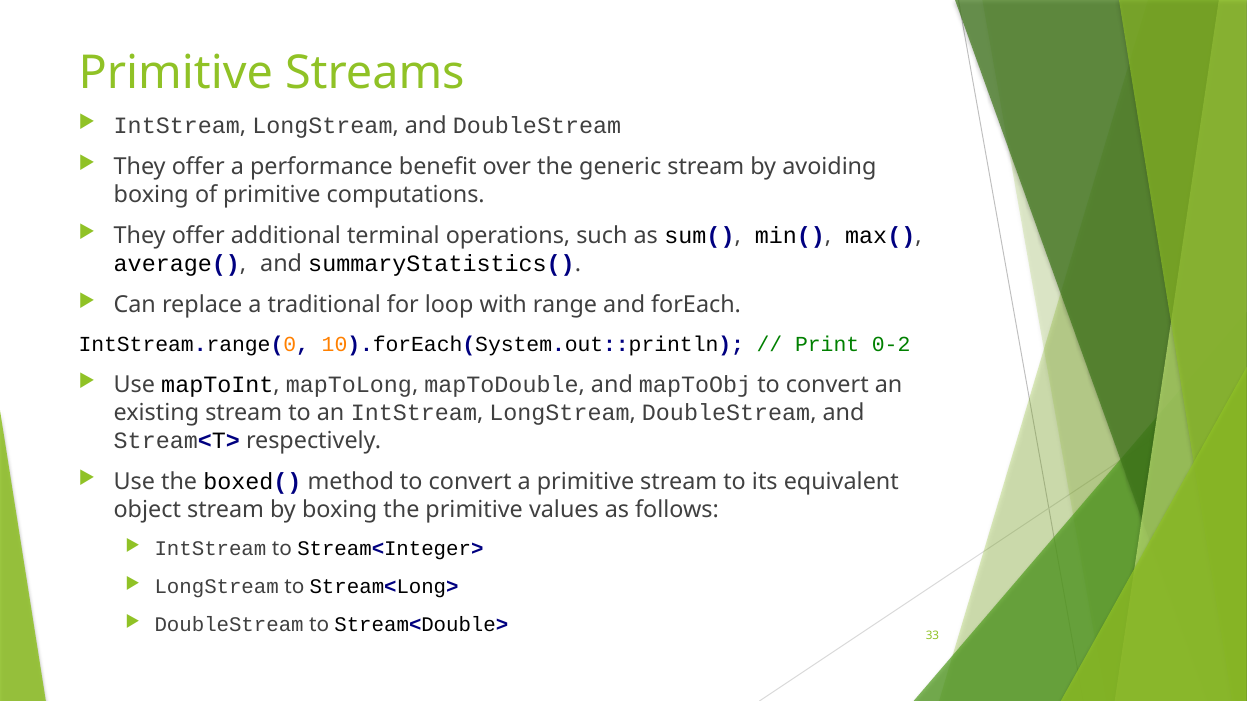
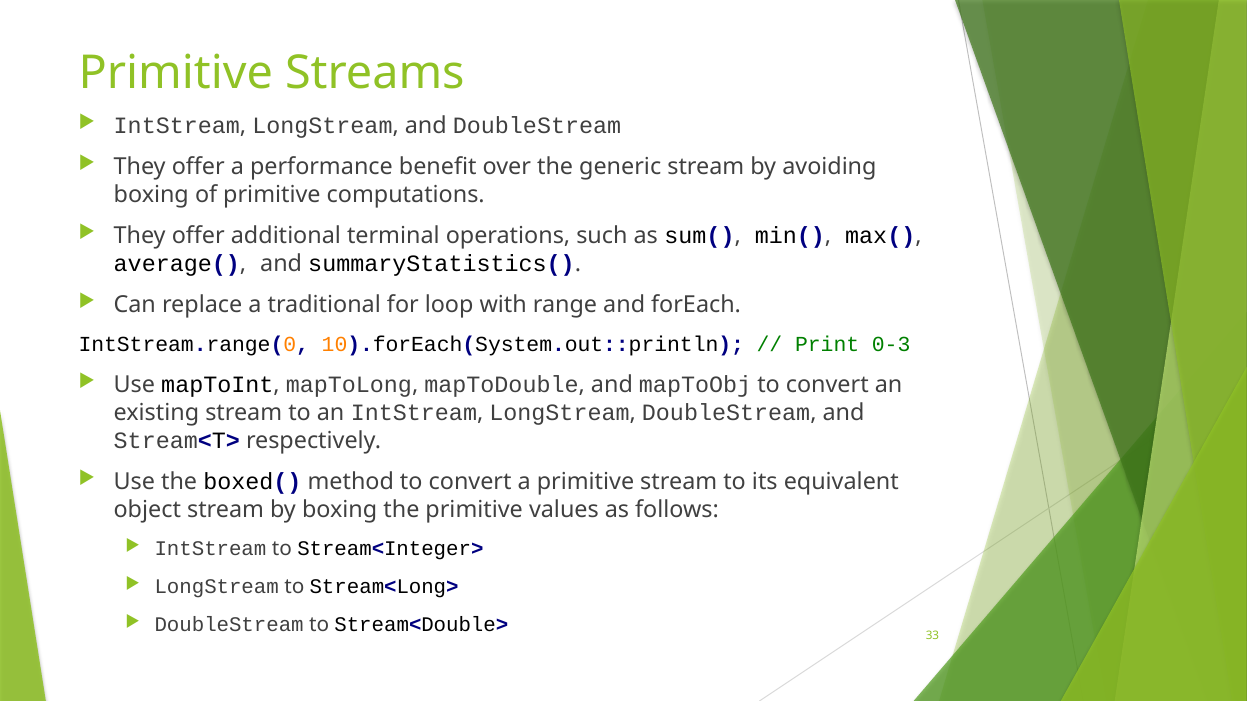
0-2: 0-2 -> 0-3
